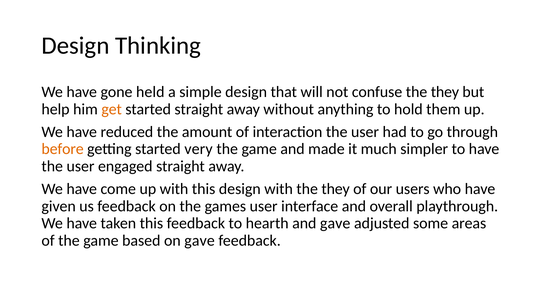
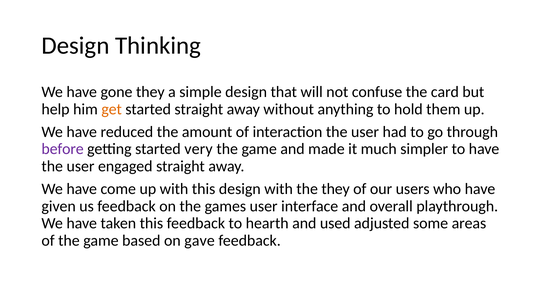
gone held: held -> they
confuse the they: they -> card
before colour: orange -> purple
and gave: gave -> used
